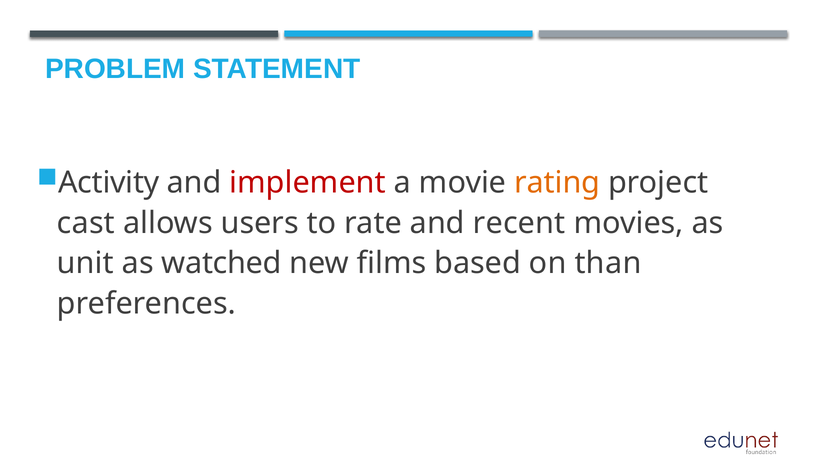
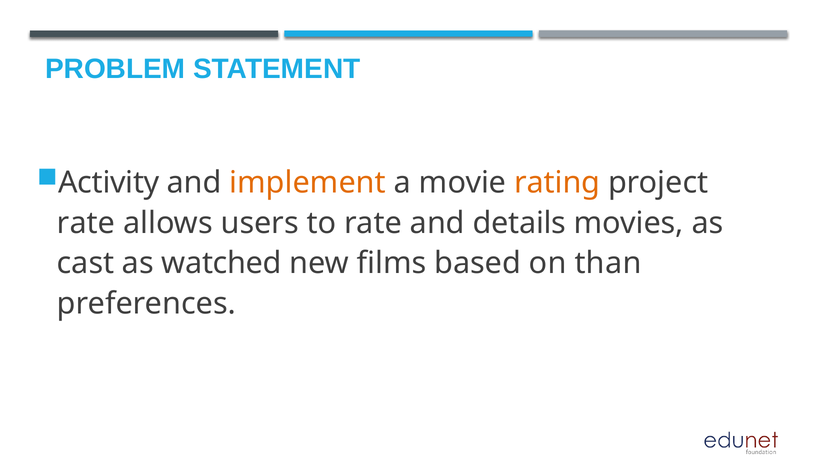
implement colour: red -> orange
cast at (86, 223): cast -> rate
recent: recent -> details
unit: unit -> cast
